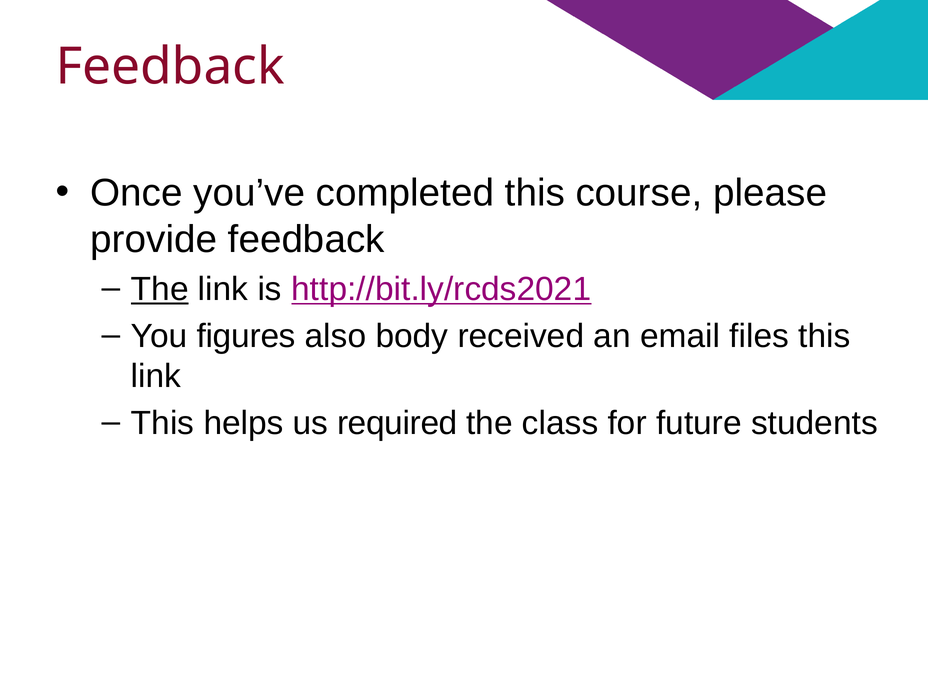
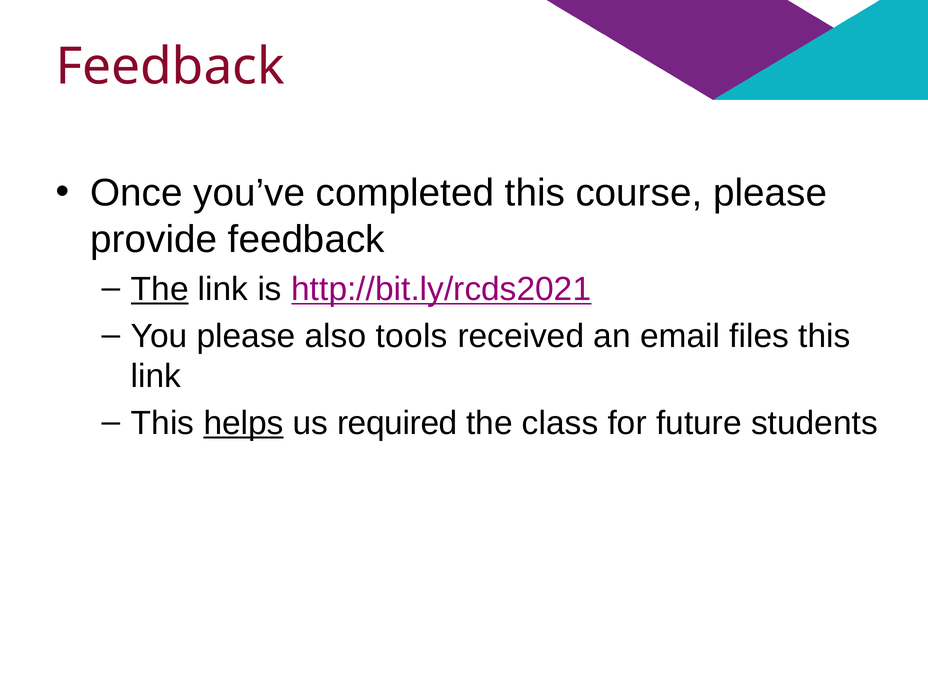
You figures: figures -> please
body: body -> tools
helps underline: none -> present
